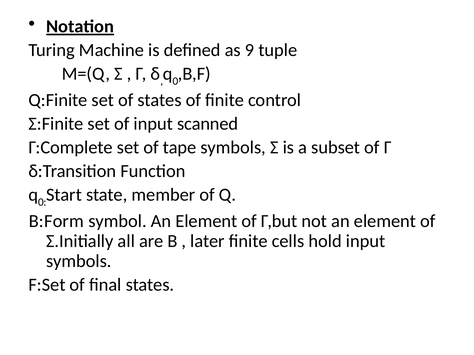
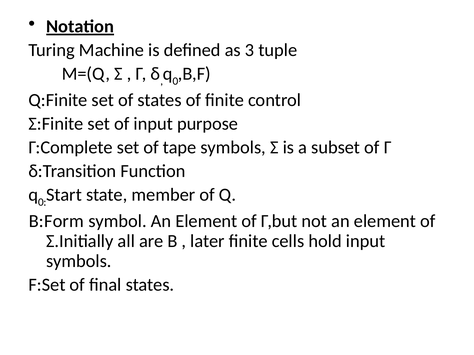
9: 9 -> 3
scanned: scanned -> purpose
